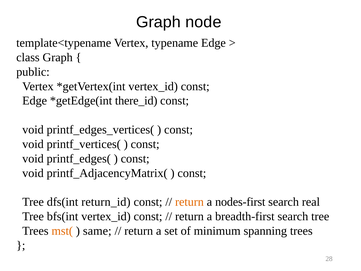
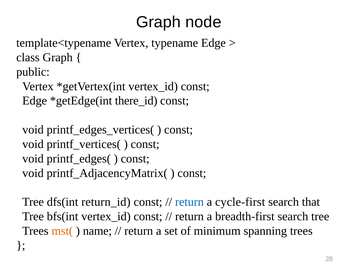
return at (189, 202) colour: orange -> blue
nodes-first: nodes-first -> cycle-first
real: real -> that
same: same -> name
